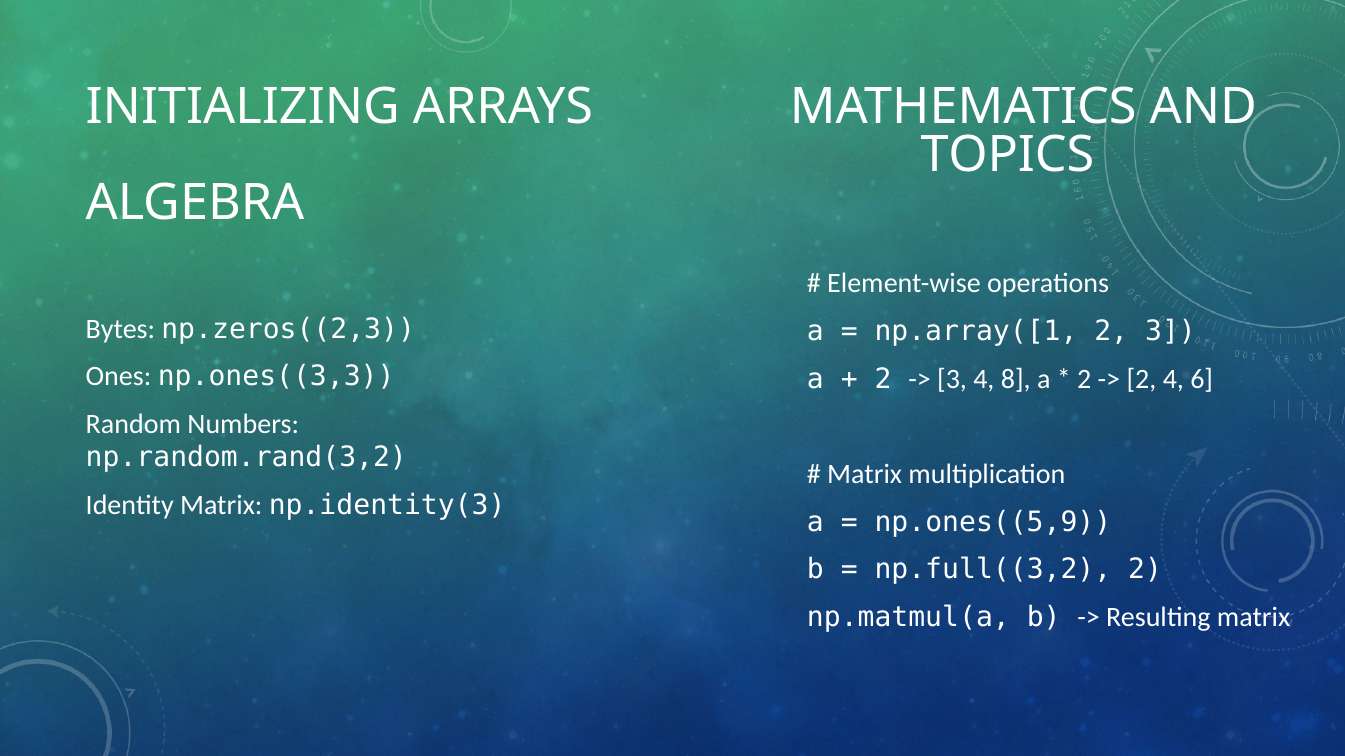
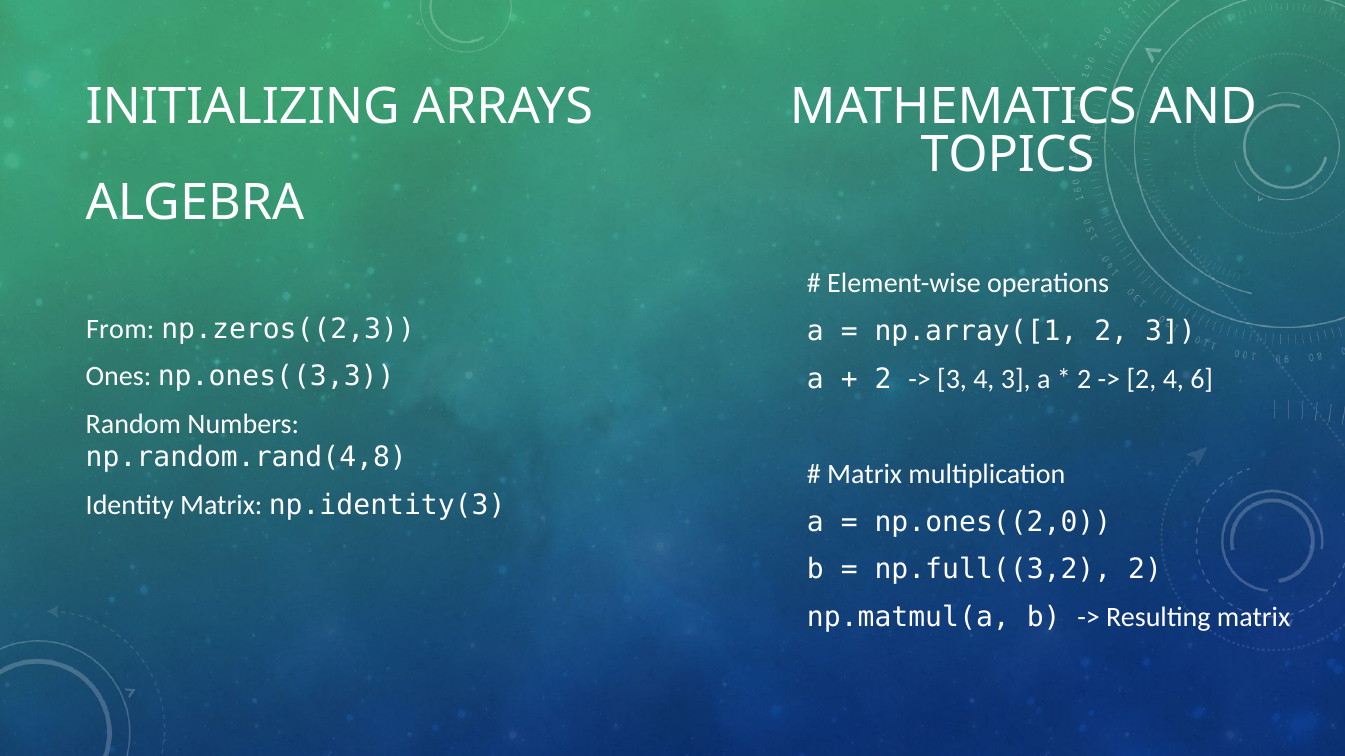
Bytes: Bytes -> From
4 8: 8 -> 3
np.random.rand(3,2: np.random.rand(3,2 -> np.random.rand(4,8
np.ones((5,9: np.ones((5,9 -> np.ones((2,0
